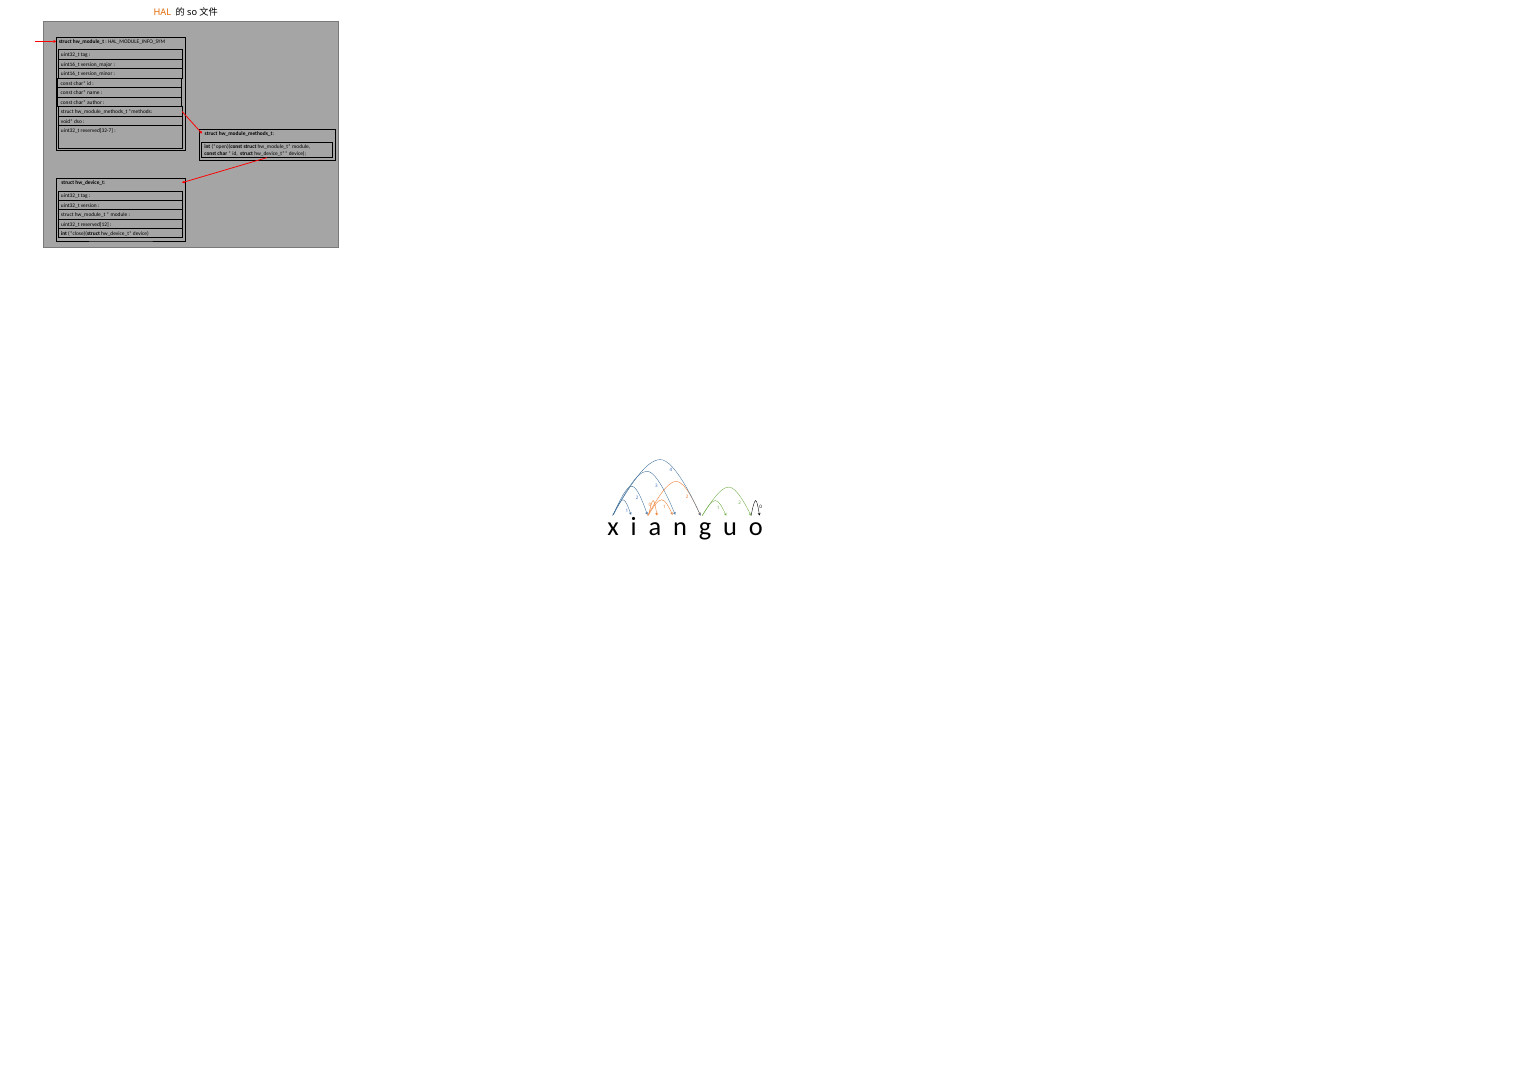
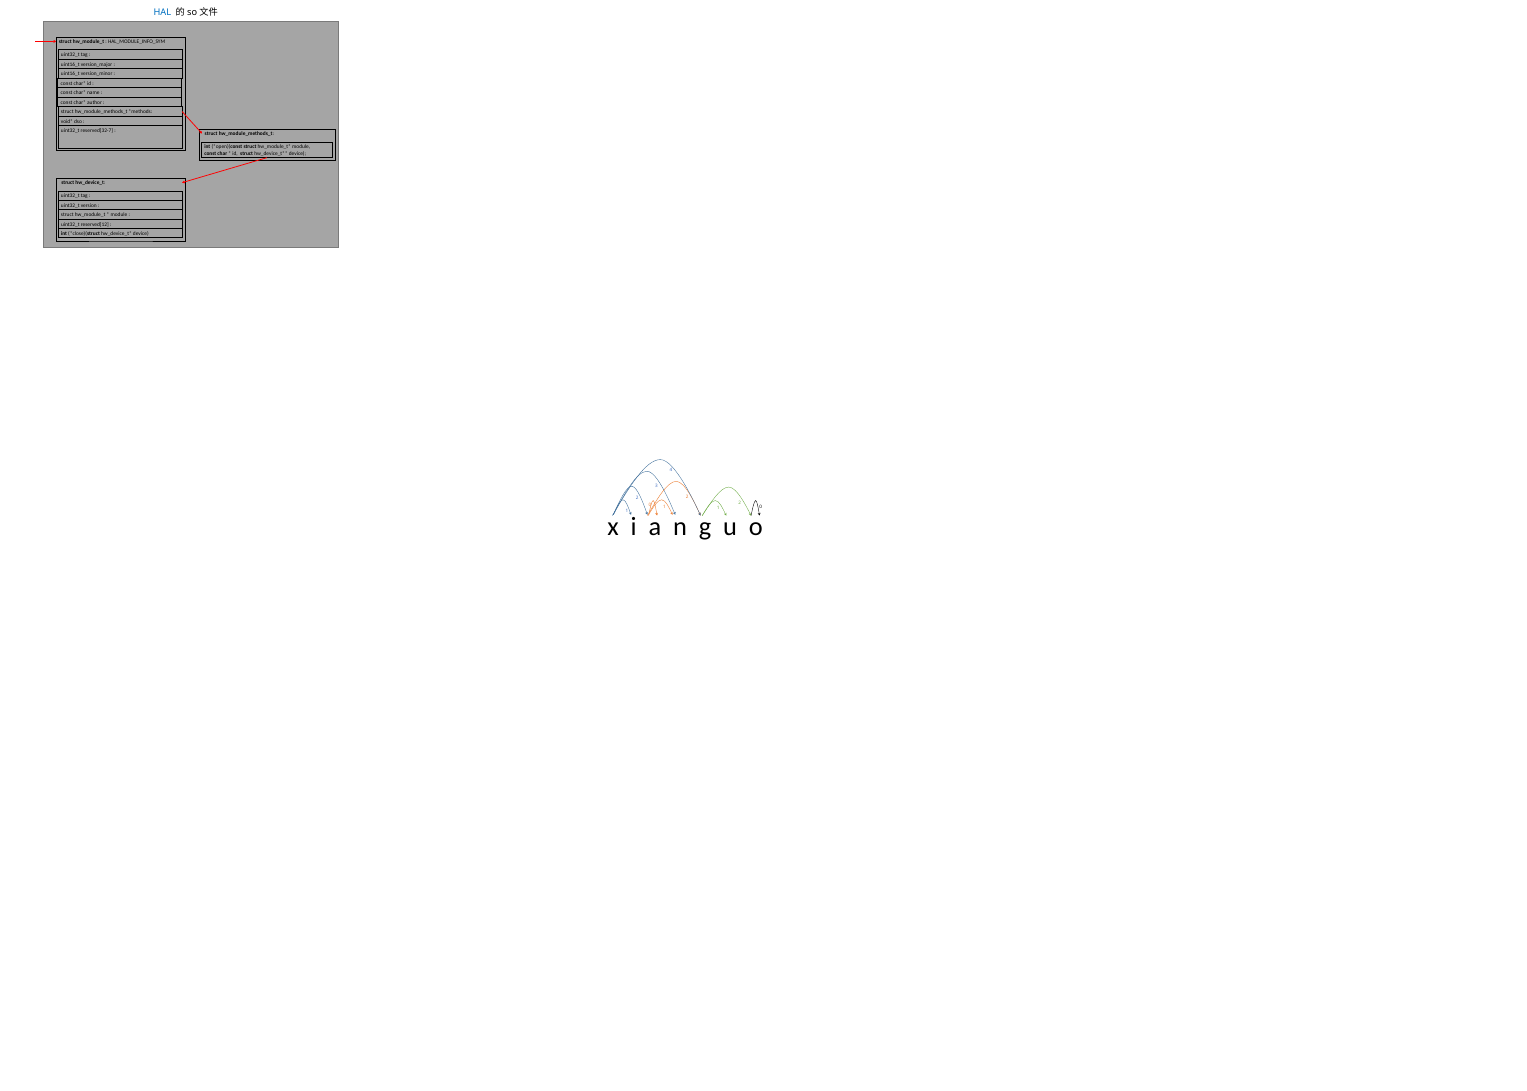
HAL colour: orange -> blue
